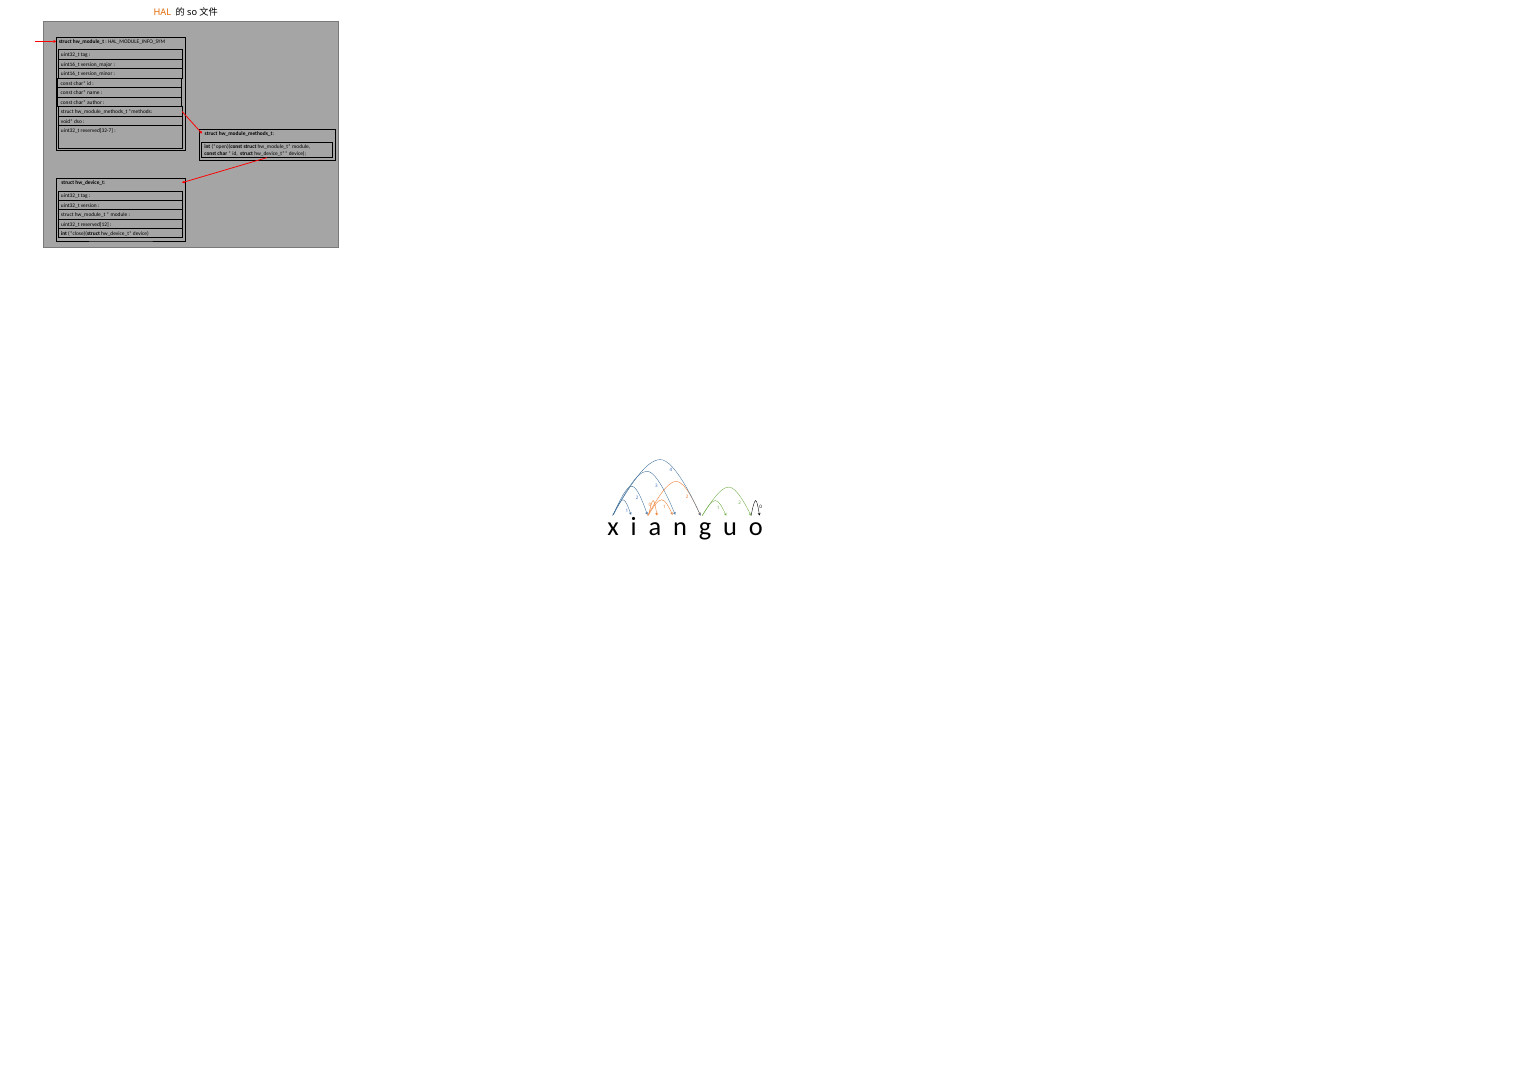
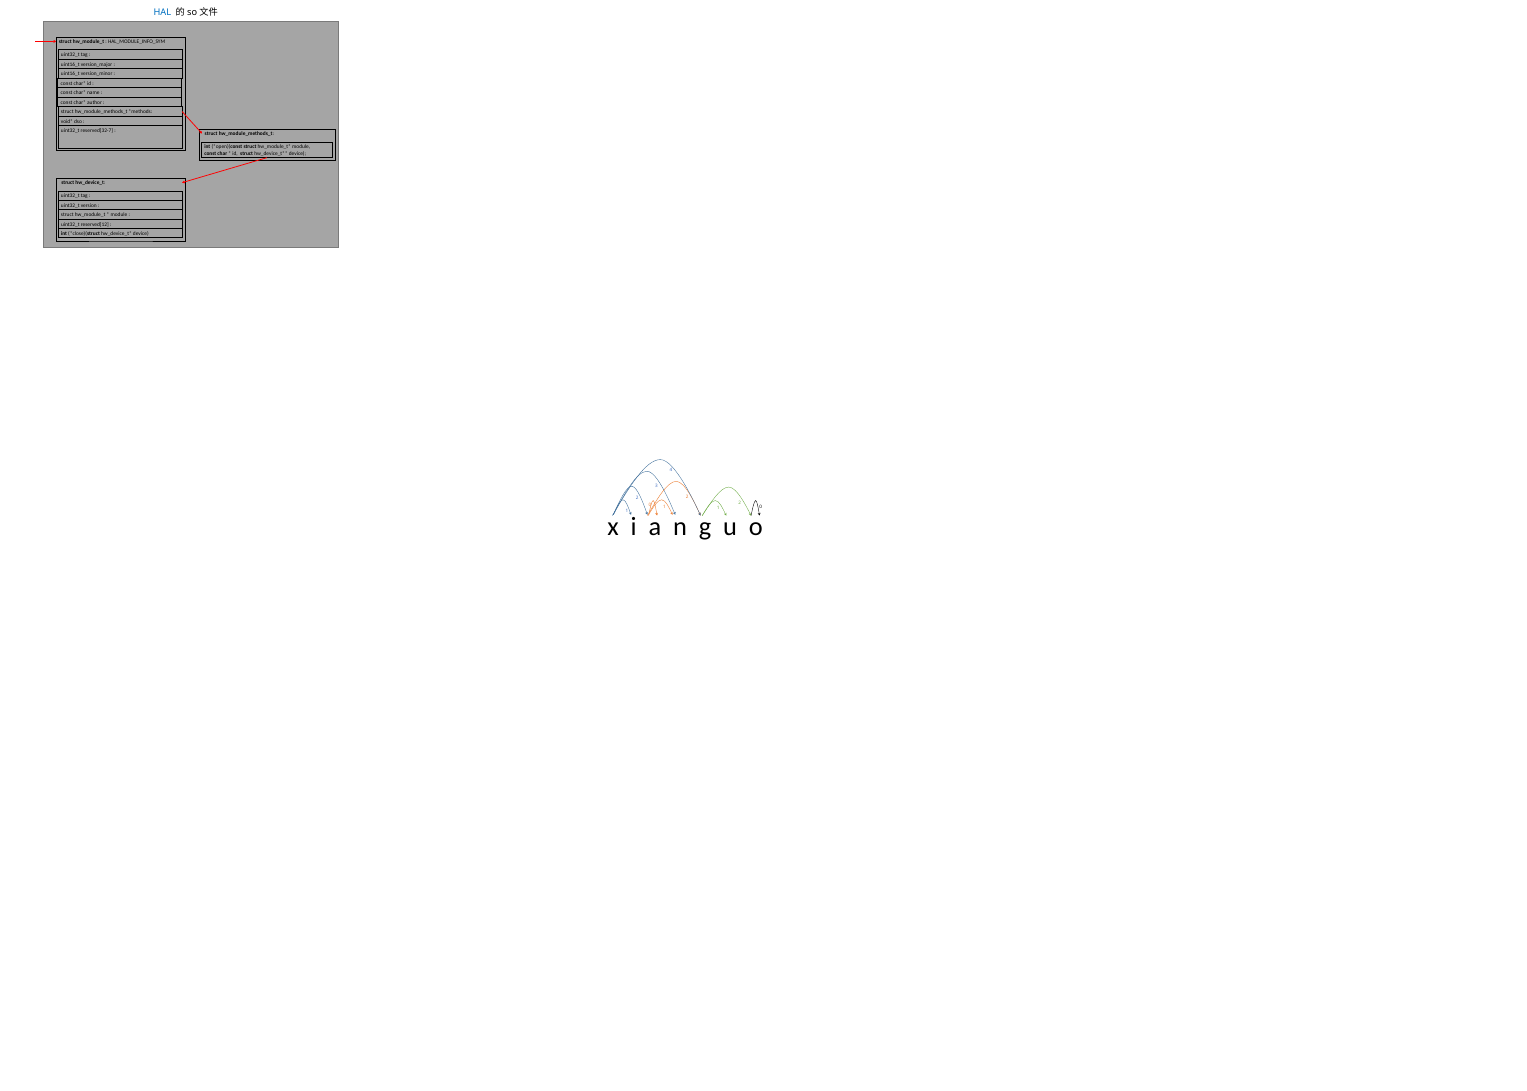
HAL colour: orange -> blue
